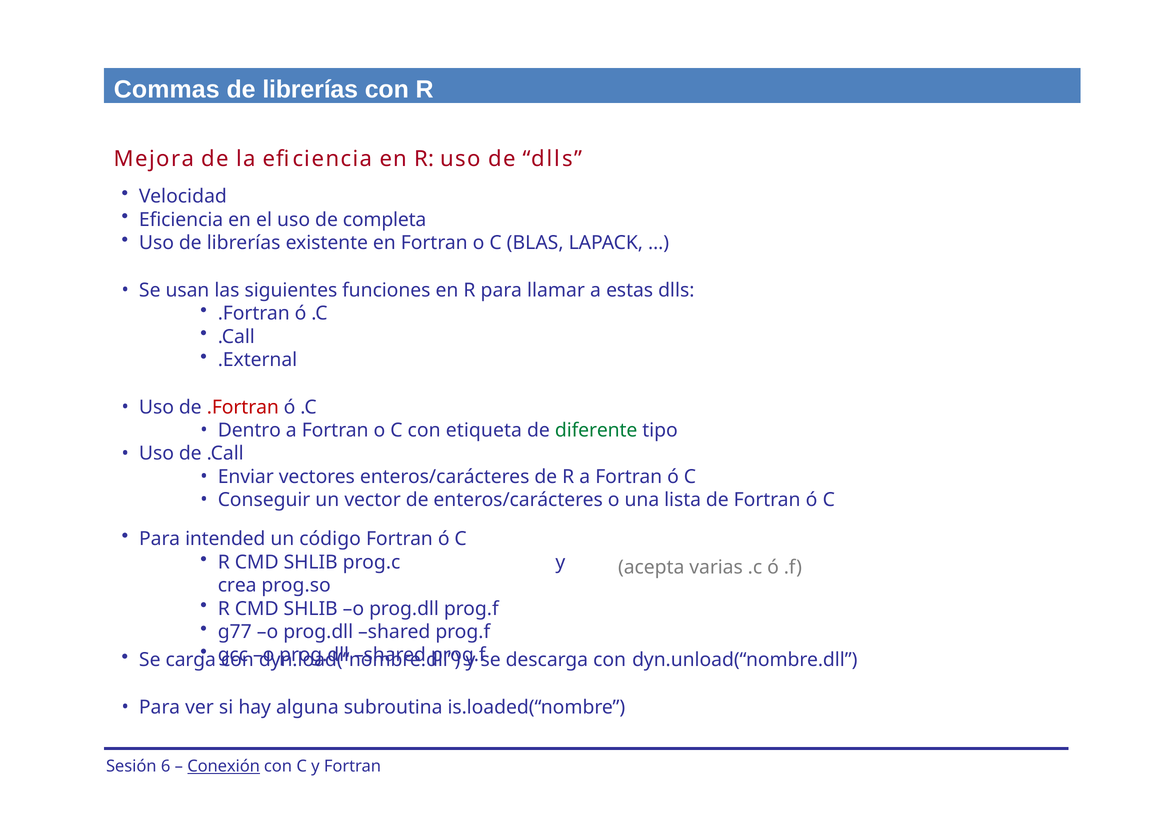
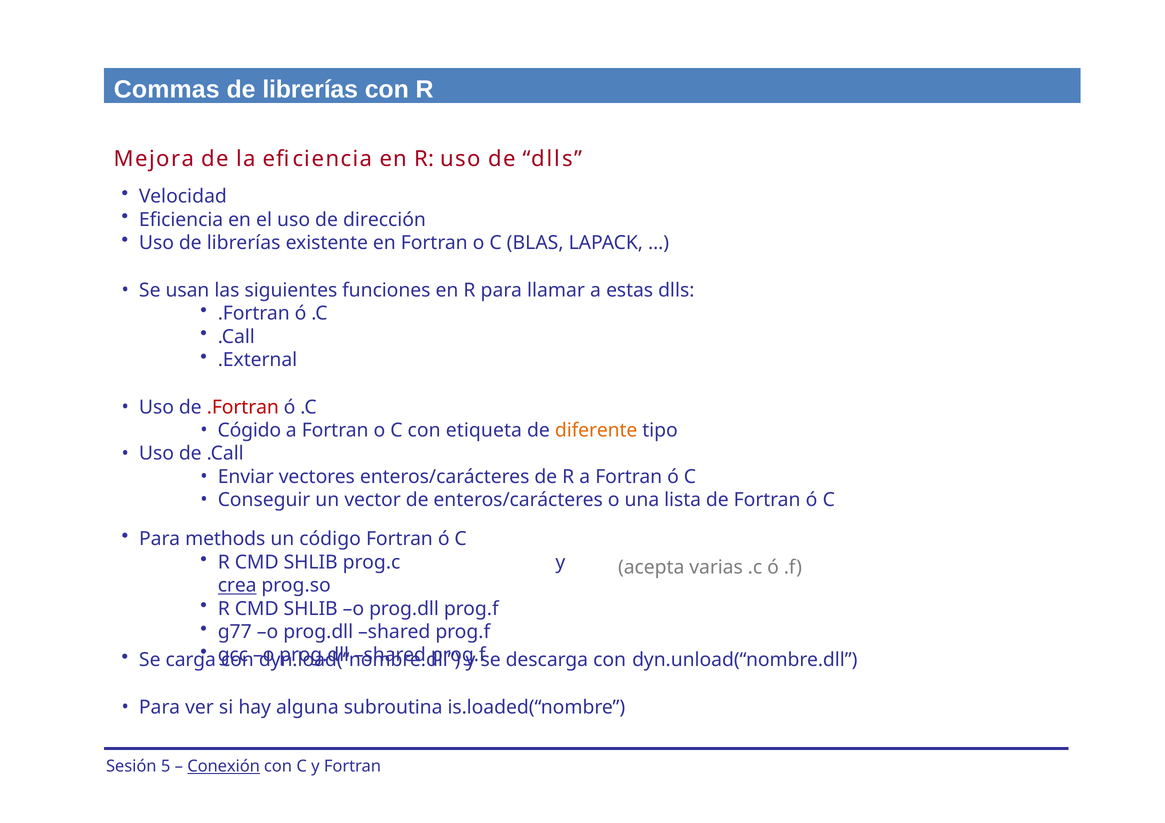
completa: completa -> dirección
Dentro: Dentro -> Cógido
diferente colour: green -> orange
intended: intended -> methods
crea underline: none -> present
6: 6 -> 5
